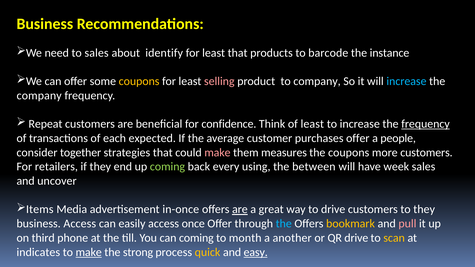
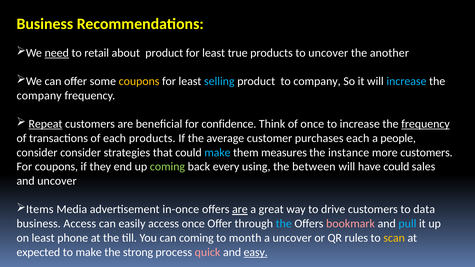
need underline: none -> present
to sales: sales -> retail
about identify: identify -> product
least that: that -> true
to barcode: barcode -> uncover
instance: instance -> another
selling colour: pink -> light blue
Repeat underline: none -> present
of least: least -> once
each expected: expected -> products
purchases offer: offer -> each
consider together: together -> consider
make at (217, 153) colour: pink -> light blue
the coupons: coupons -> instance
For retailers: retailers -> coupons
have week: week -> could
to they: they -> data
bookmark colour: yellow -> pink
pull colour: pink -> light blue
on third: third -> least
a another: another -> uncover
QR drive: drive -> rules
indicates: indicates -> expected
make at (89, 252) underline: present -> none
quick colour: yellow -> pink
